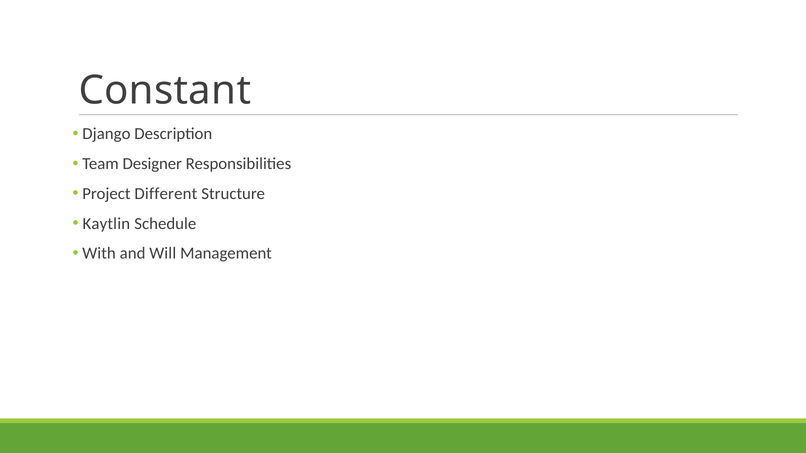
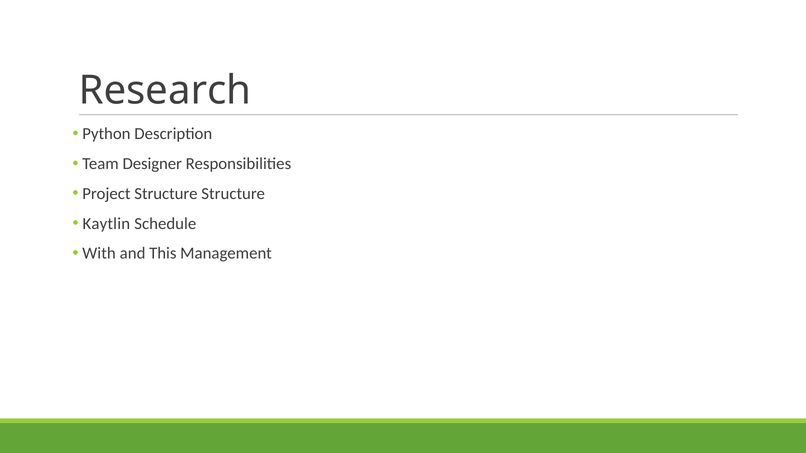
Constant: Constant -> Research
Django: Django -> Python
Project Different: Different -> Structure
Will: Will -> This
